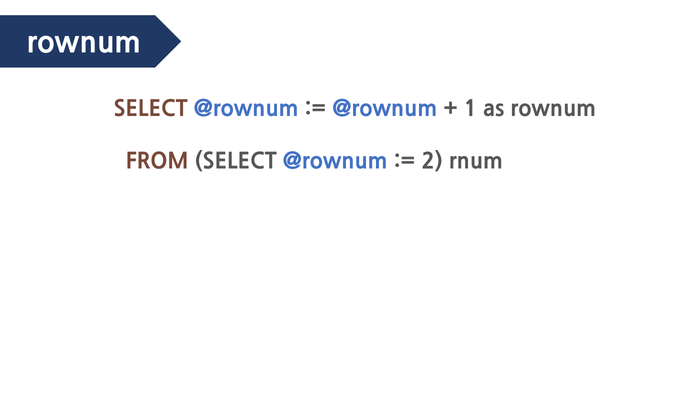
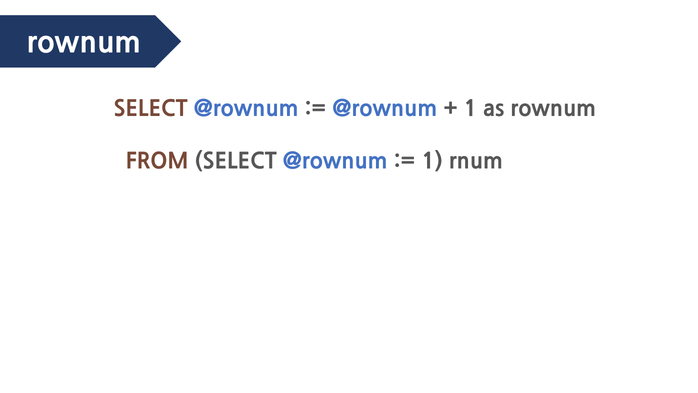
2 at (432, 161): 2 -> 1
